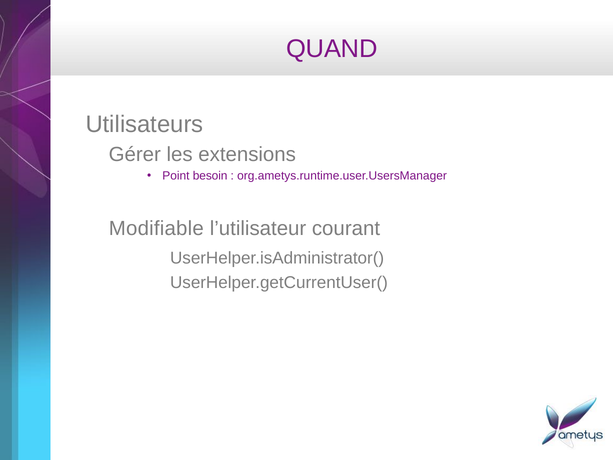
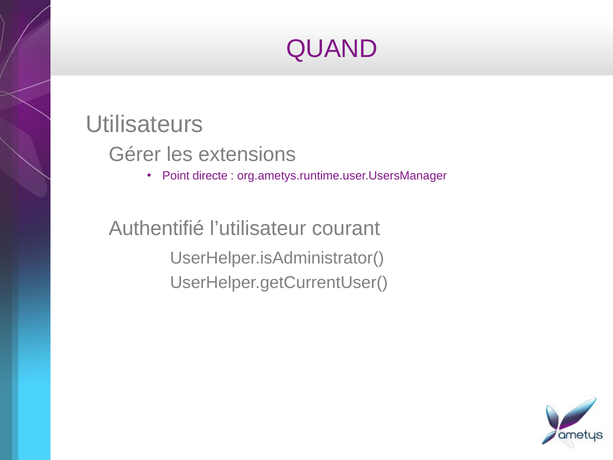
besoin: besoin -> directe
Modifiable: Modifiable -> Authentifié
